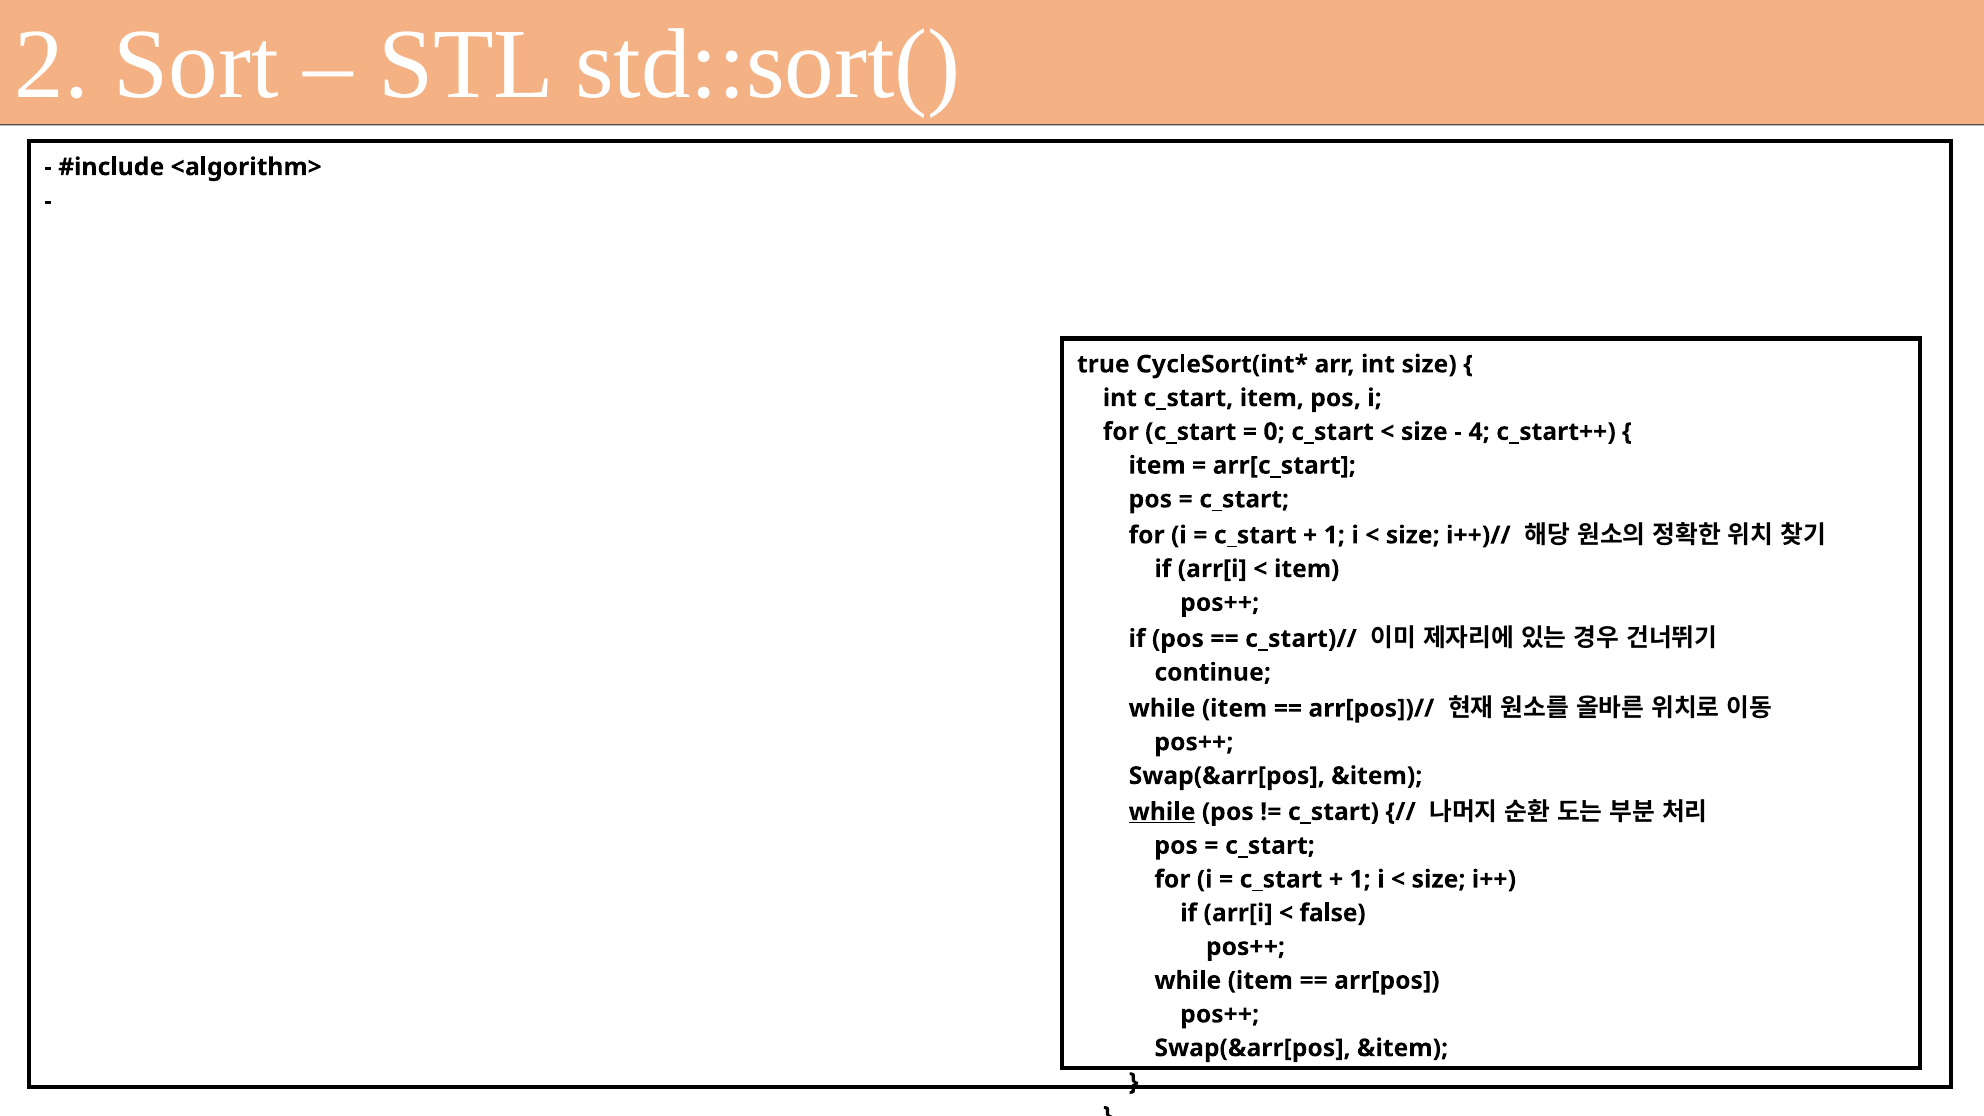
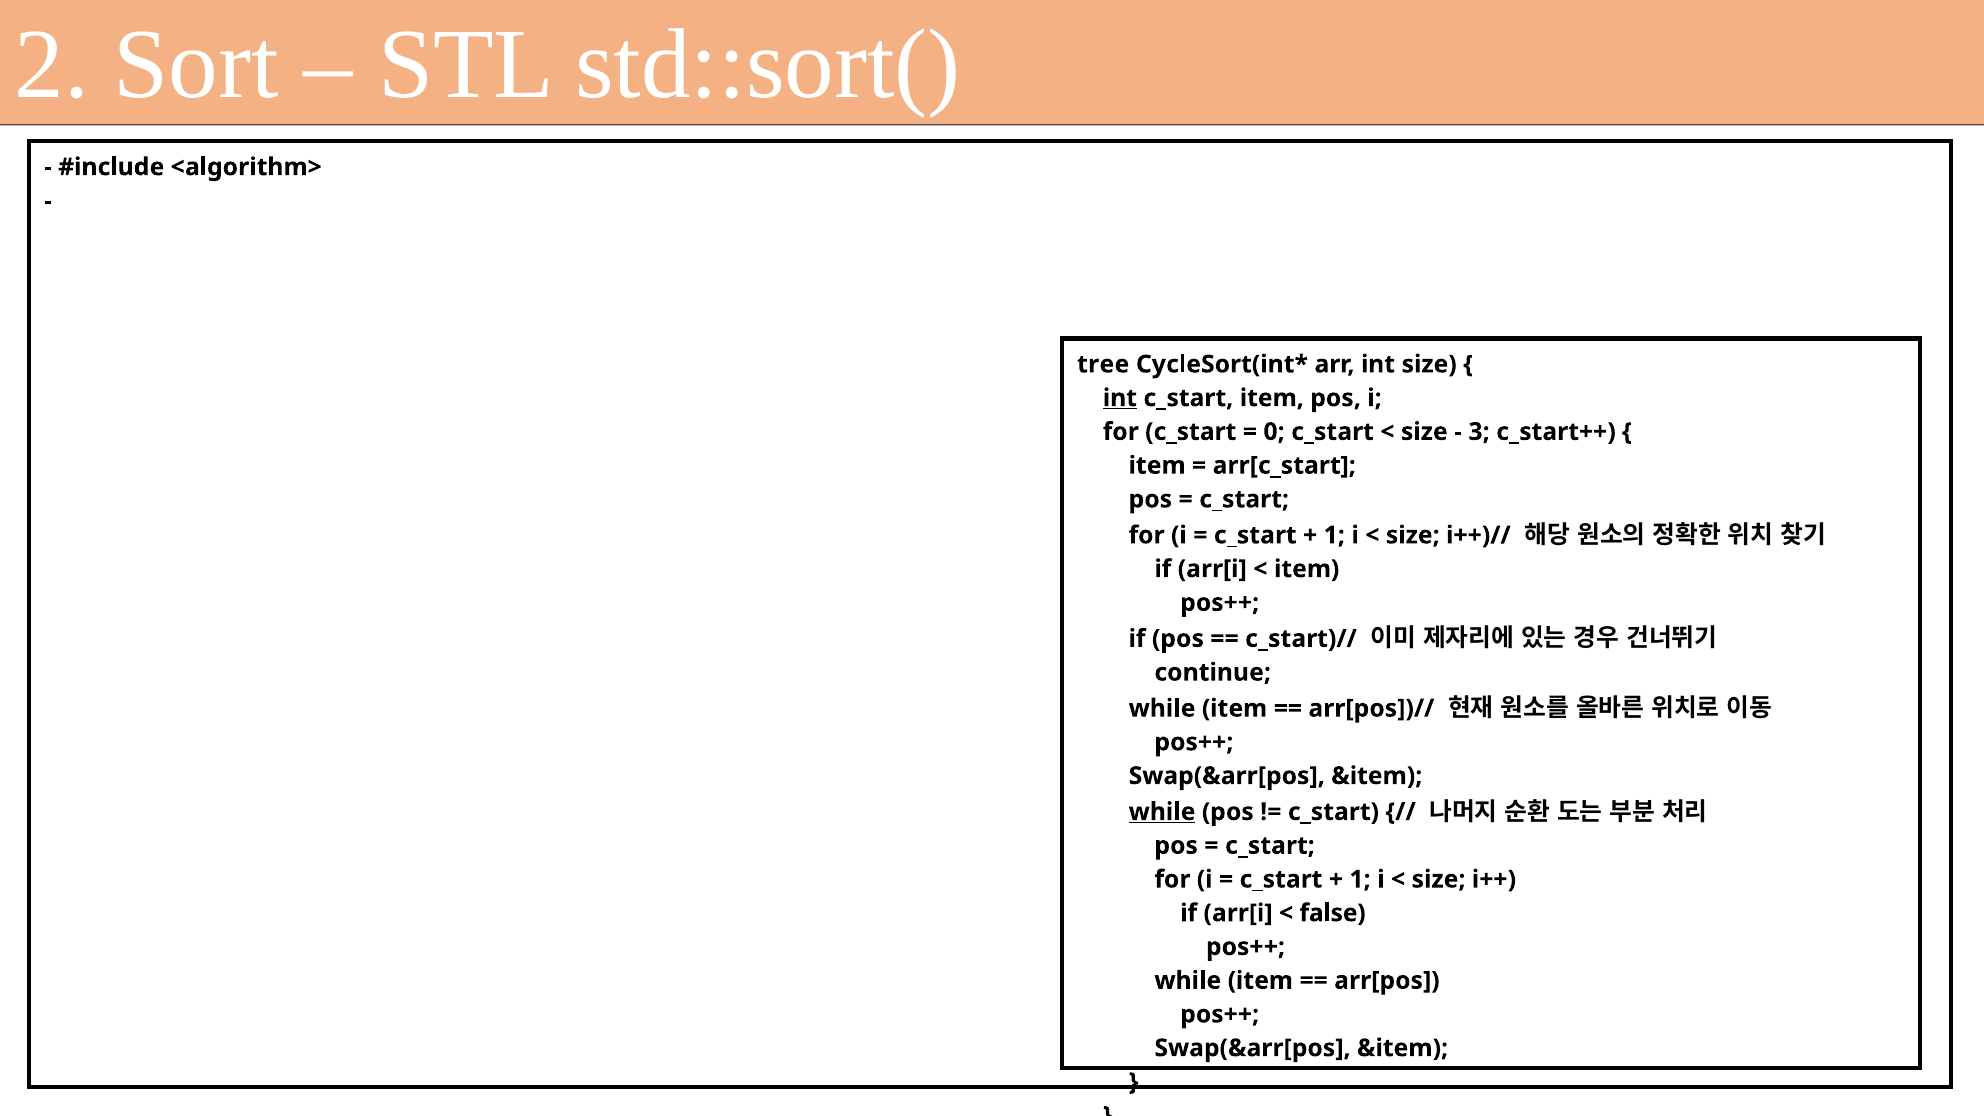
true: true -> tree
int at (1120, 398) underline: none -> present
4: 4 -> 3
